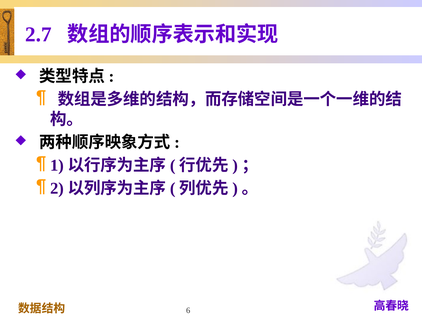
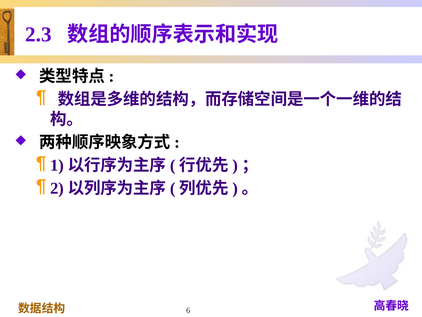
2.7: 2.7 -> 2.3
